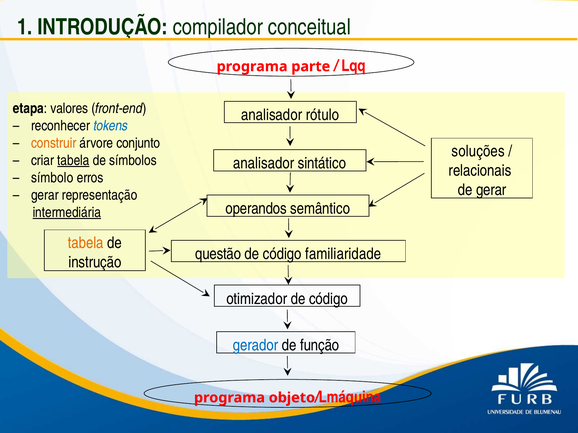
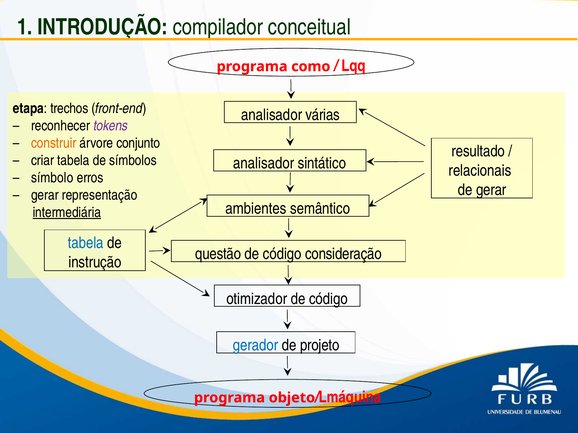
parte: parte -> como
valores: valores -> trechos
rótulo: rótulo -> várias
tokens colour: blue -> purple
soluções: soluções -> resultado
tabela at (73, 161) underline: present -> none
operandos: operandos -> ambientes
tabela at (86, 243) colour: orange -> blue
familiaridade: familiaridade -> consideração
função: função -> projeto
